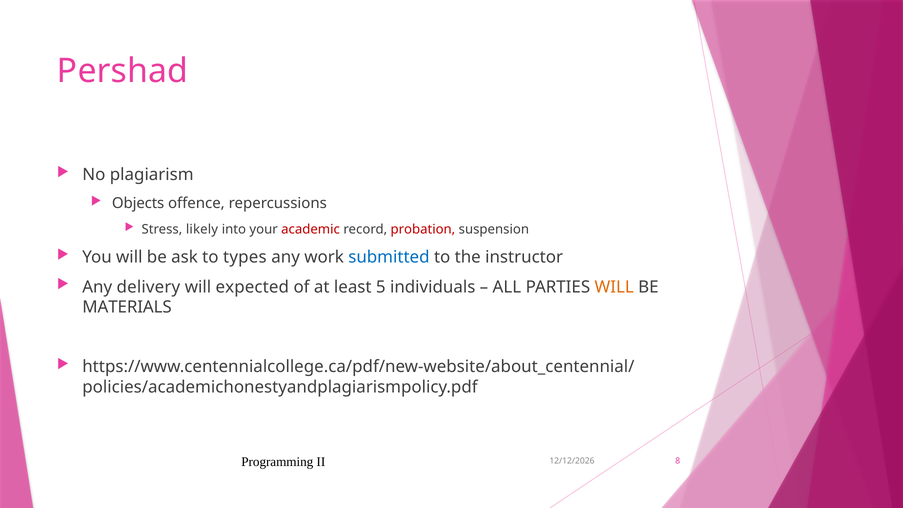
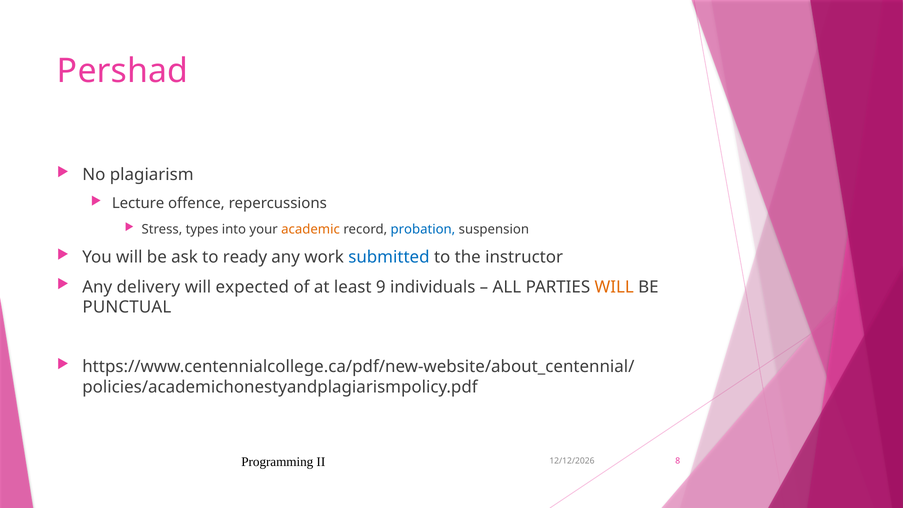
Objects: Objects -> Lecture
likely: likely -> types
academic colour: red -> orange
probation colour: red -> blue
types: types -> ready
5: 5 -> 9
MATERIALS: MATERIALS -> PUNCTUAL
